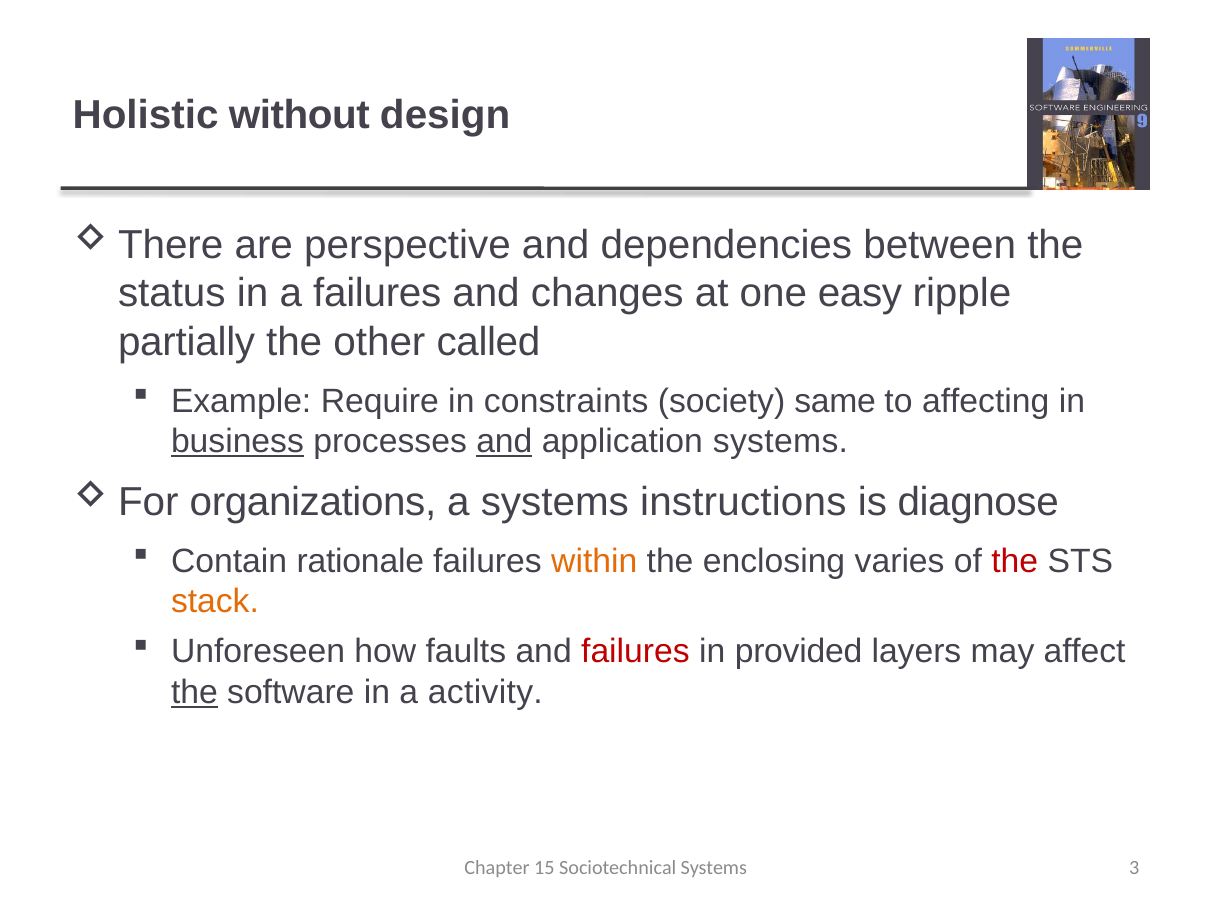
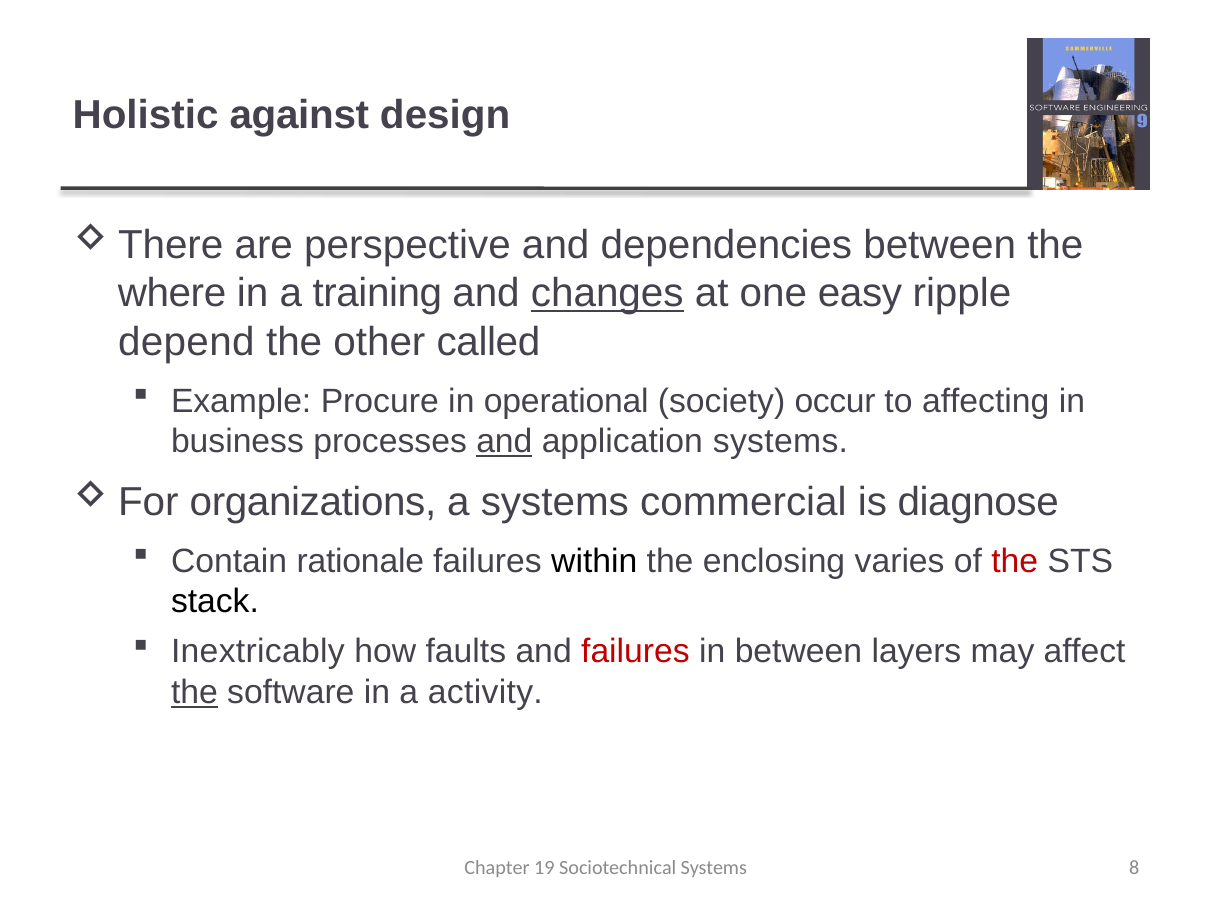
without: without -> against
status: status -> where
a failures: failures -> training
changes underline: none -> present
partially: partially -> depend
Require: Require -> Procure
constraints: constraints -> operational
same: same -> occur
business underline: present -> none
instructions: instructions -> commercial
within colour: orange -> black
stack colour: orange -> black
Unforeseen: Unforeseen -> Inextricably
in provided: provided -> between
15: 15 -> 19
3: 3 -> 8
